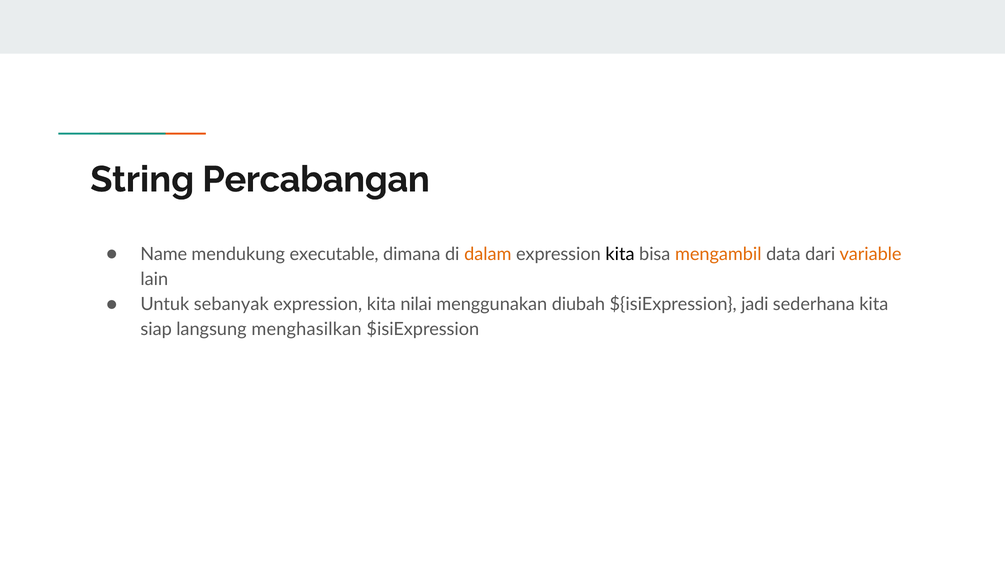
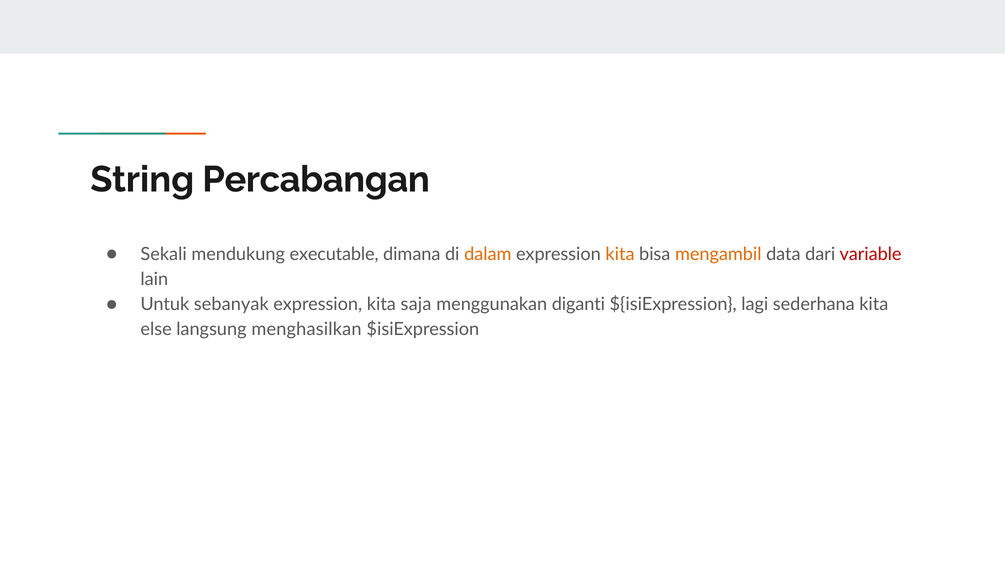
Name: Name -> Sekali
kita at (620, 254) colour: black -> orange
variable colour: orange -> red
nilai: nilai -> saja
diubah: diubah -> diganti
jadi: jadi -> lagi
siap: siap -> else
